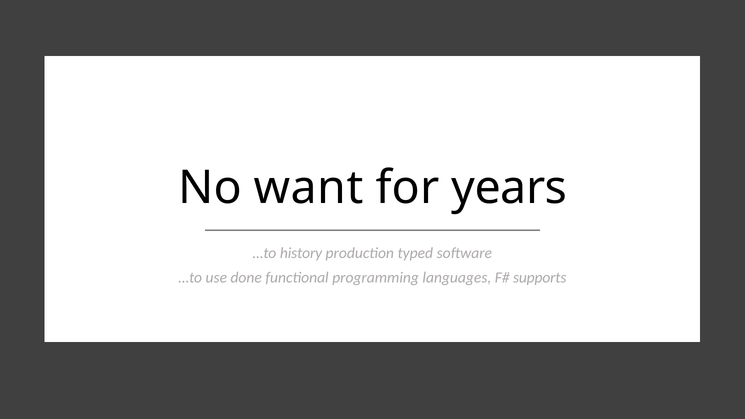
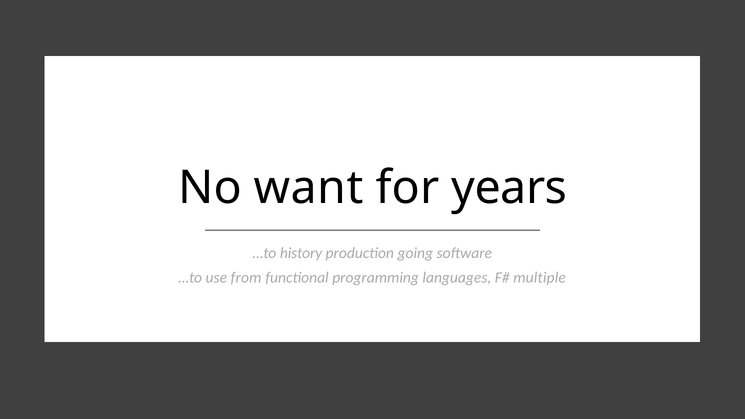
typed: typed -> going
done: done -> from
supports: supports -> multiple
